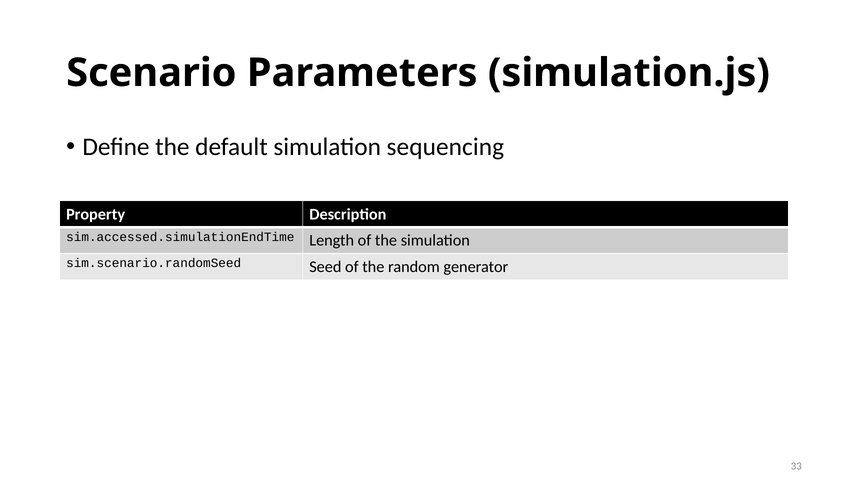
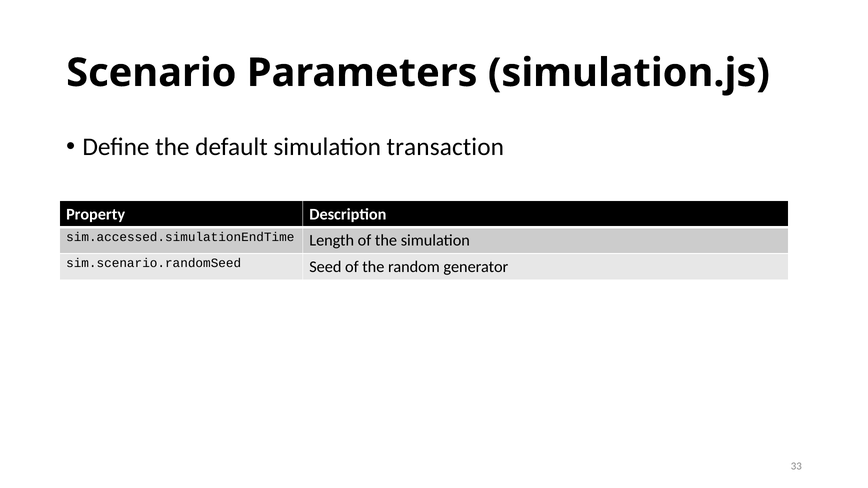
sequencing: sequencing -> transaction
